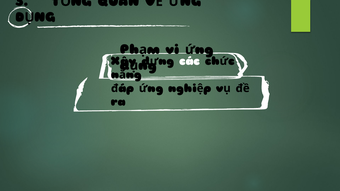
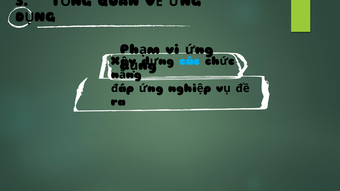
các colour: white -> light blue
